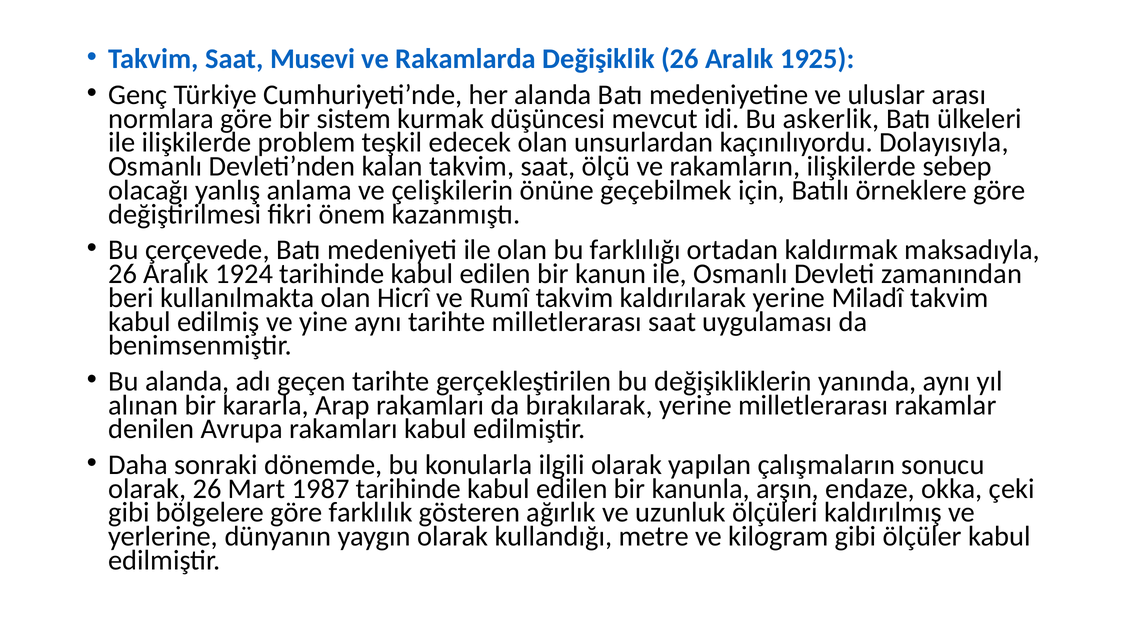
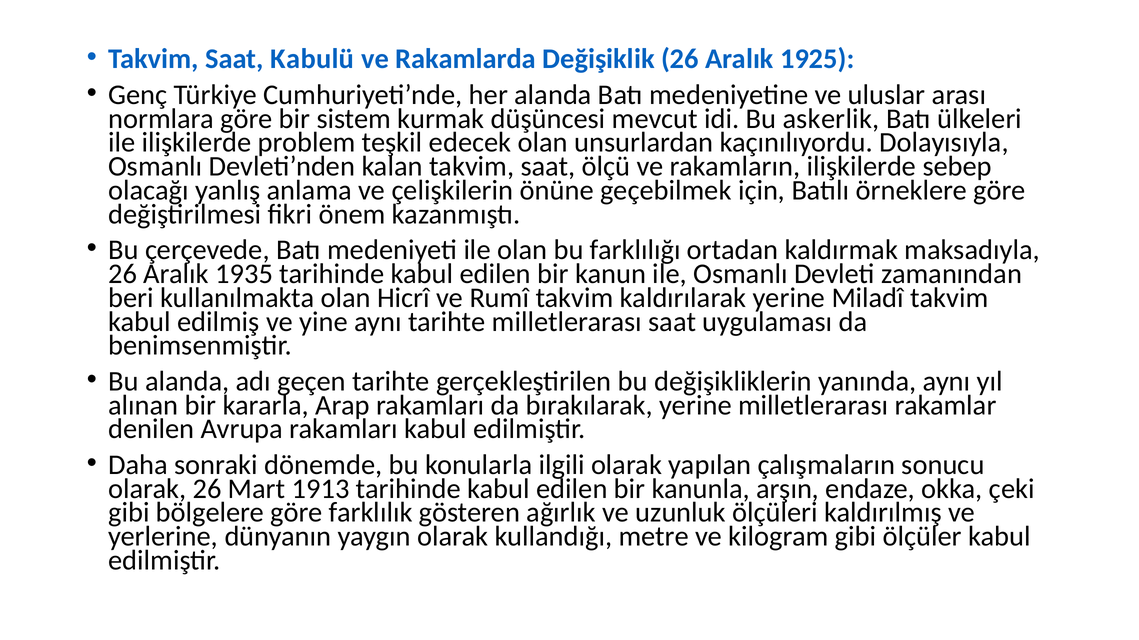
Musevi: Musevi -> Kabulü
1924: 1924 -> 1935
1987: 1987 -> 1913
